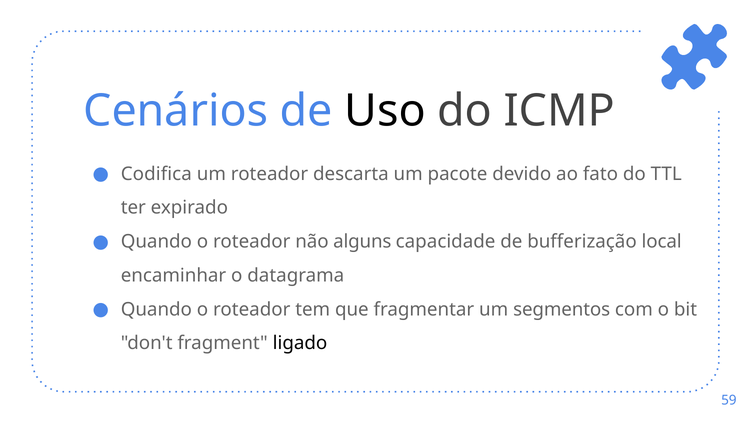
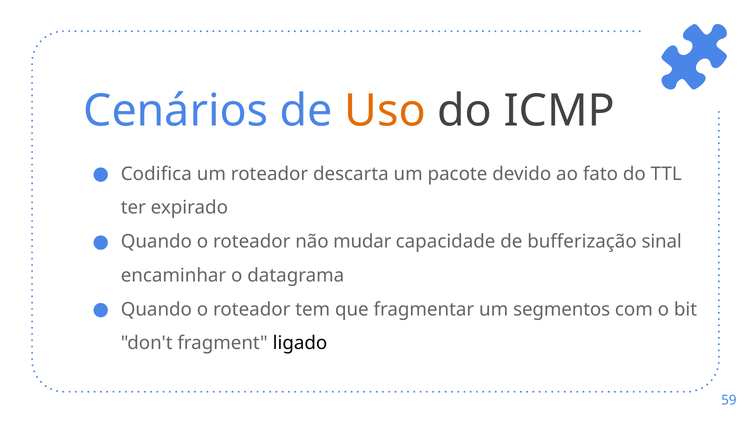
Uso colour: black -> orange
alguns: alguns -> mudar
local: local -> sinal
